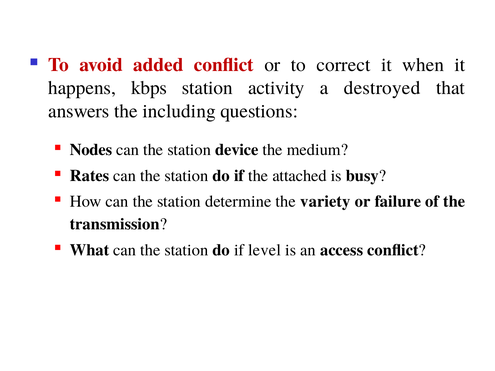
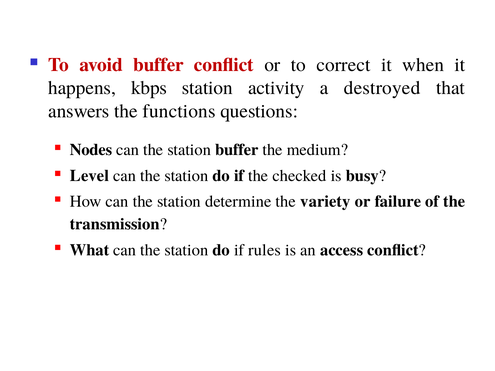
avoid added: added -> buffer
including: including -> functions
station device: device -> buffer
Rates: Rates -> Level
attached: attached -> checked
level: level -> rules
